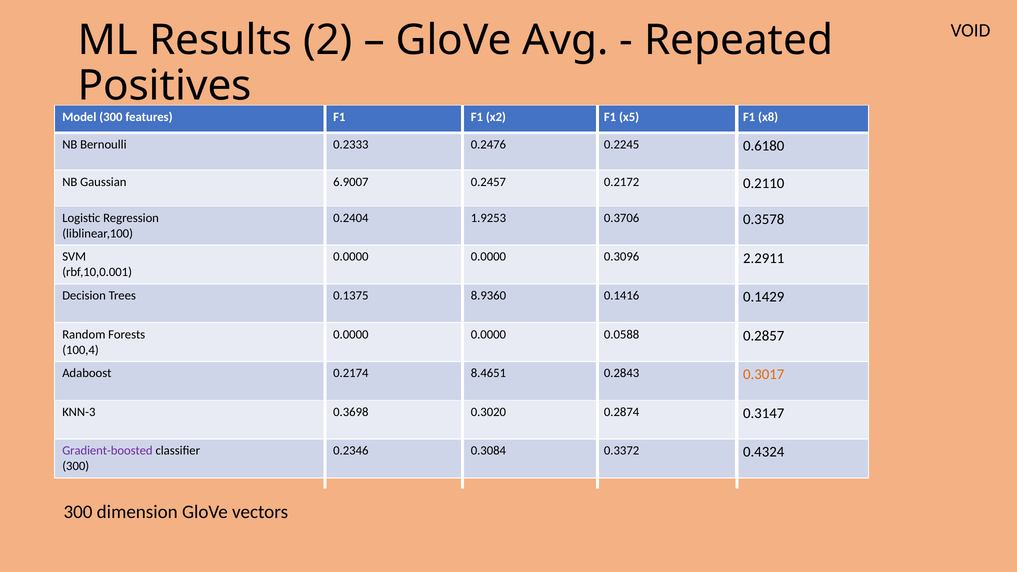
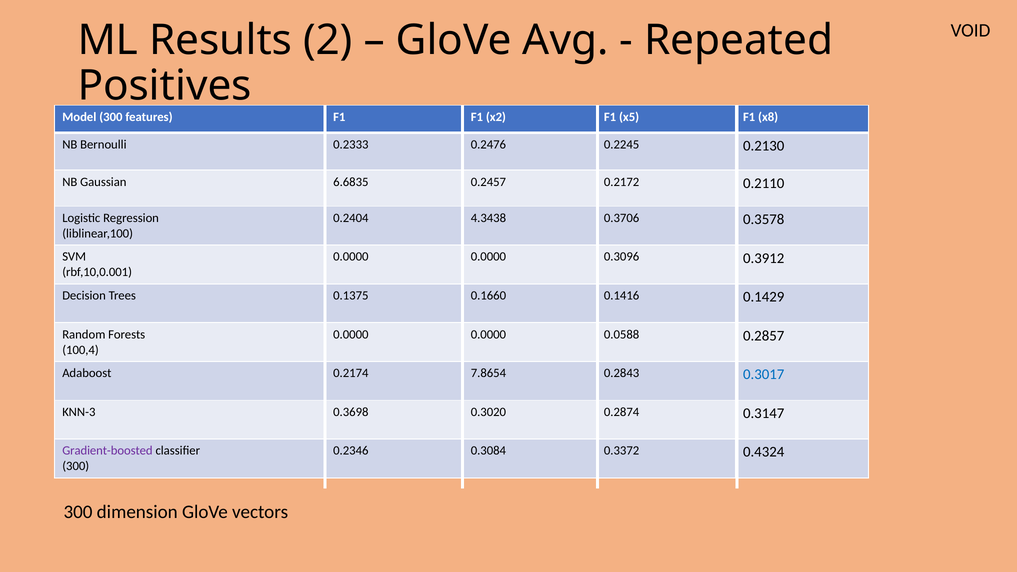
0.6180: 0.6180 -> 0.2130
6.9007: 6.9007 -> 6.6835
1.9253: 1.9253 -> 4.3438
2.2911: 2.2911 -> 0.3912
8.9360: 8.9360 -> 0.1660
8.4651: 8.4651 -> 7.8654
0.3017 colour: orange -> blue
